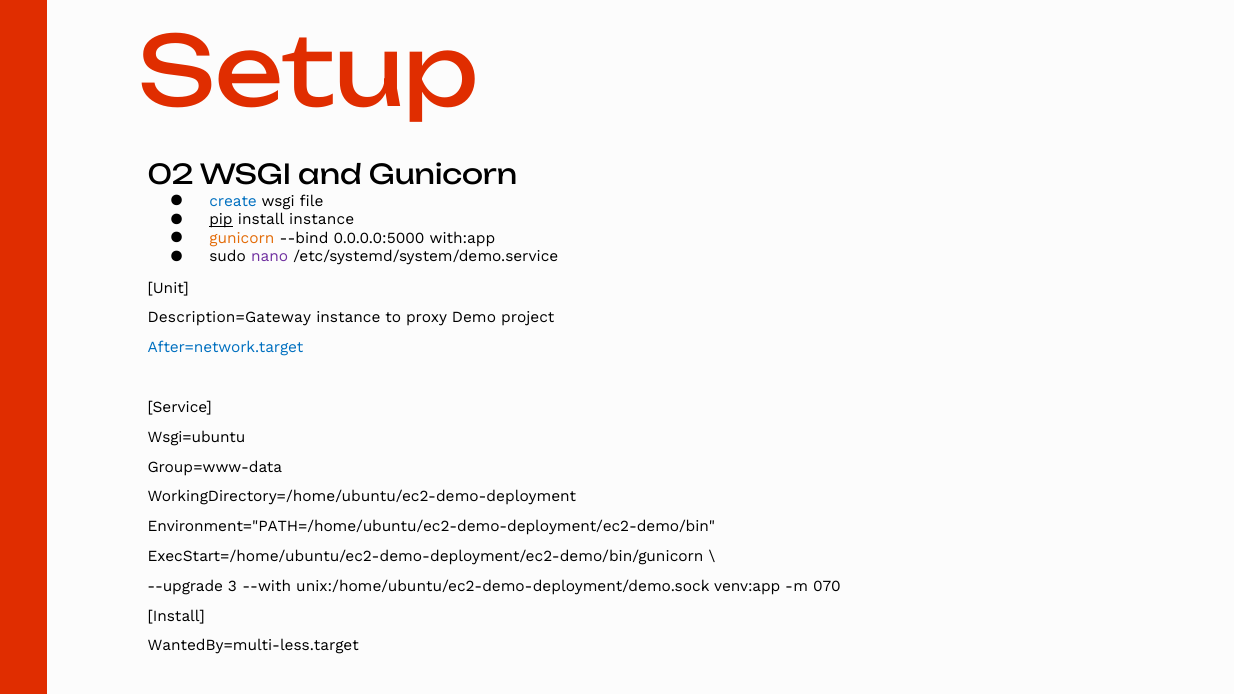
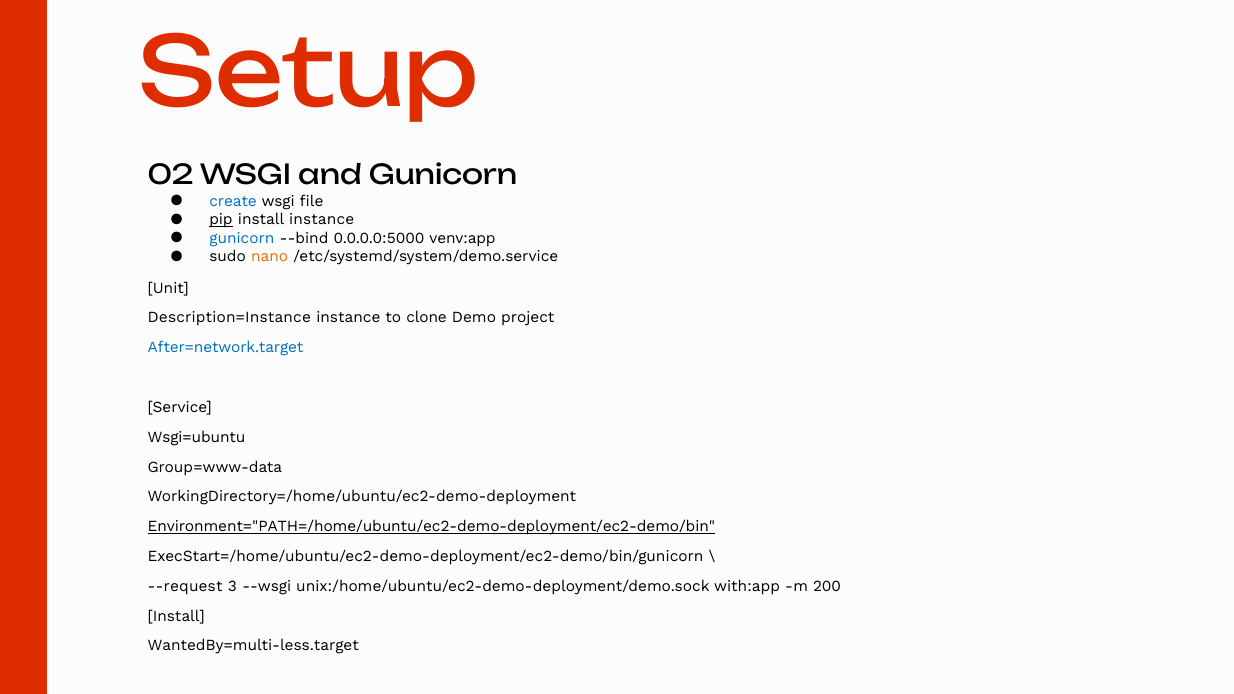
gunicorn at (242, 238) colour: orange -> blue
with:app: with:app -> venv:app
nano colour: purple -> orange
Description=Gateway: Description=Gateway -> Description=Instance
proxy: proxy -> clone
Environment="PATH=/home/ubuntu/ec2-demo-deployment/ec2-demo/bin underline: none -> present
--upgrade: --upgrade -> --request
--with: --with -> --wsgi
venv:app: venv:app -> with:app
070: 070 -> 200
